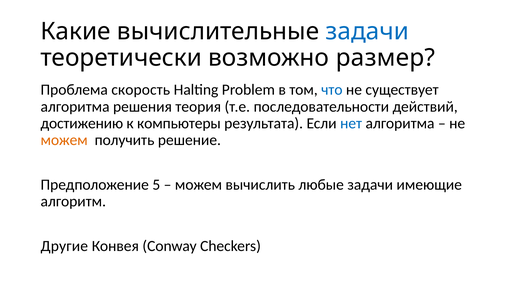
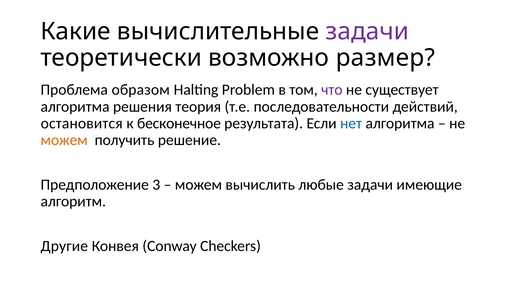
задачи at (367, 32) colour: blue -> purple
скорость: скорость -> образом
что colour: blue -> purple
достижению: достижению -> остановится
компьютеры: компьютеры -> бесконечное
5: 5 -> 3
